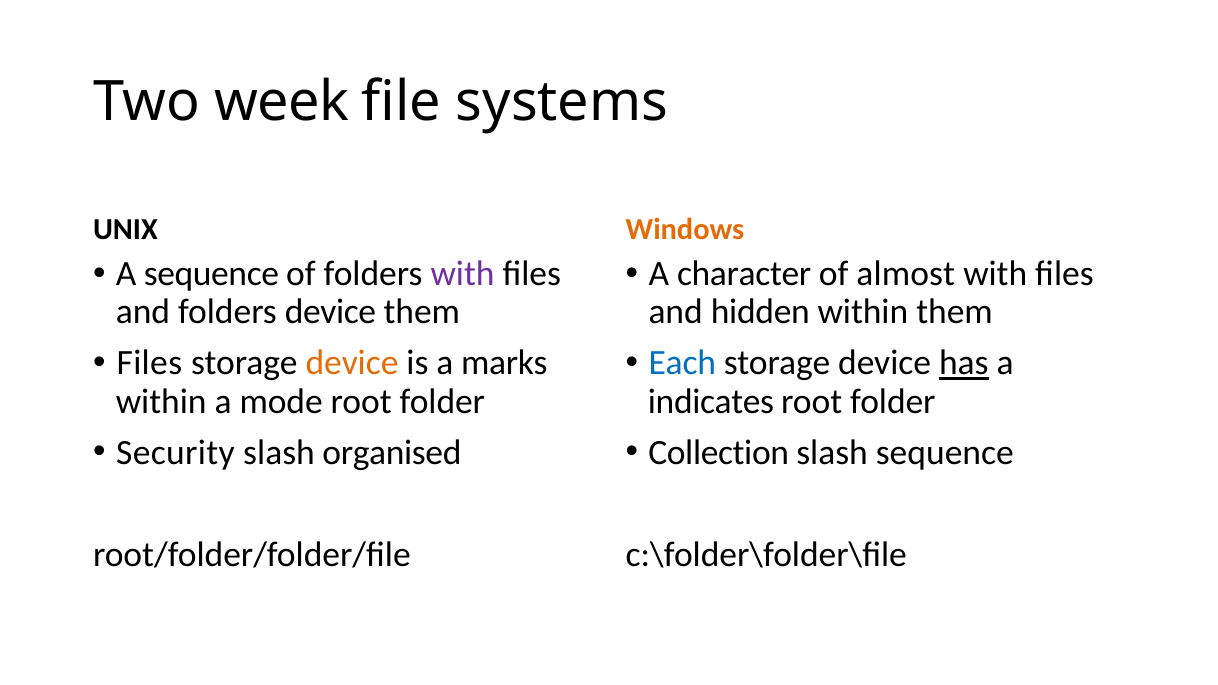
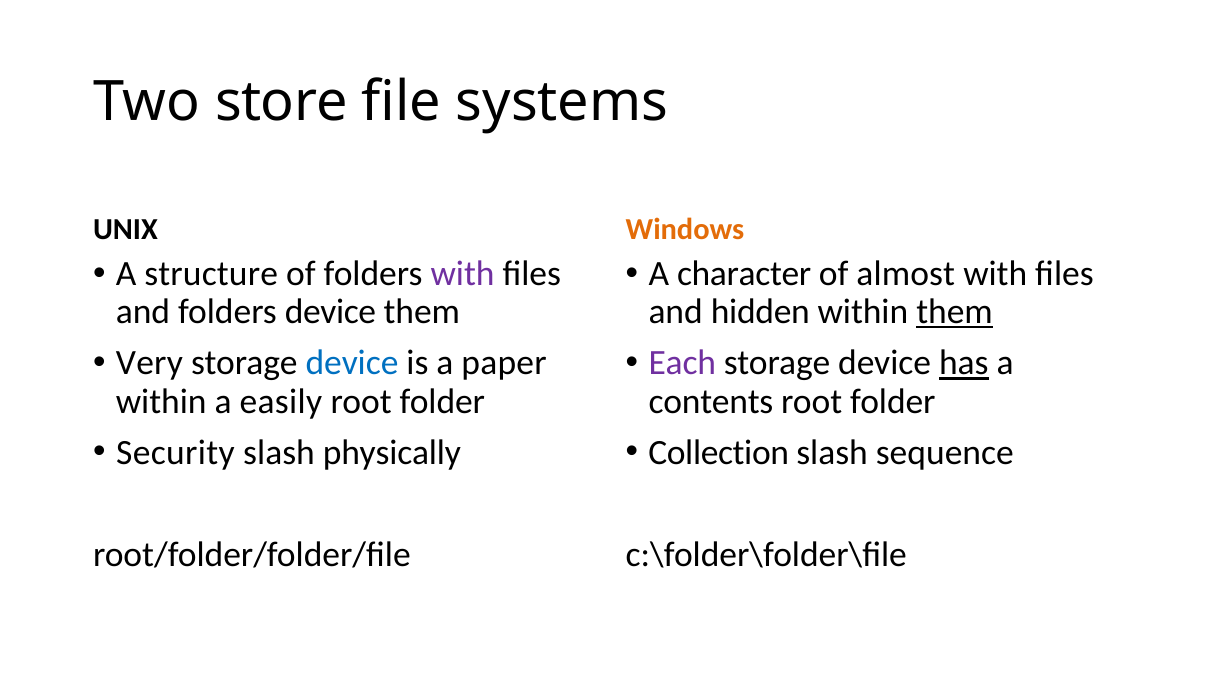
week: week -> store
A sequence: sequence -> structure
them at (955, 312) underline: none -> present
Files at (149, 363): Files -> Very
device at (352, 363) colour: orange -> blue
marks: marks -> paper
Each colour: blue -> purple
mode: mode -> easily
indicates: indicates -> contents
organised: organised -> physically
